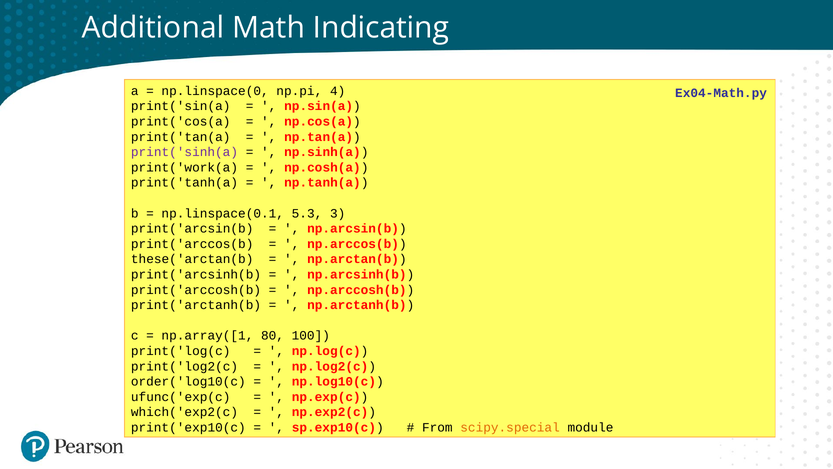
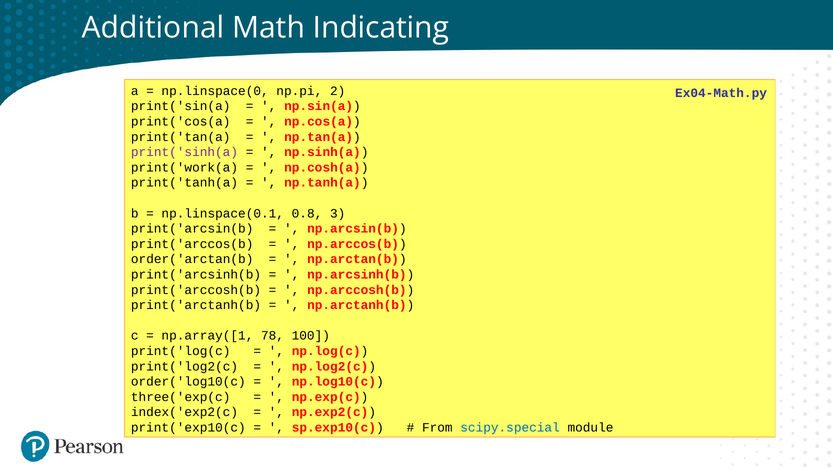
4: 4 -> 2
5.3: 5.3 -> 0.8
these('arctan(b: these('arctan(b -> order('arctan(b
80: 80 -> 78
ufunc('exp(c: ufunc('exp(c -> three('exp(c
which('exp2(c: which('exp2(c -> index('exp2(c
scipy.special colour: orange -> blue
